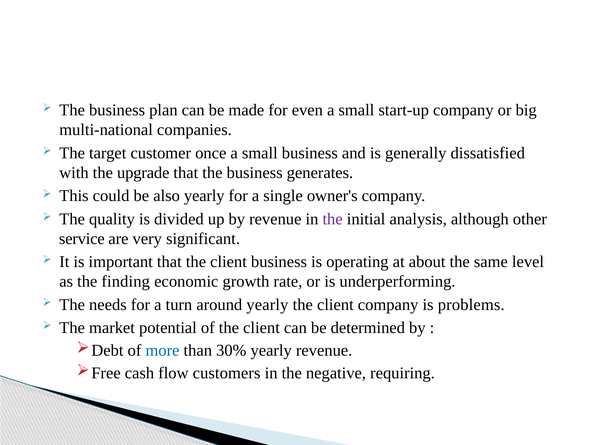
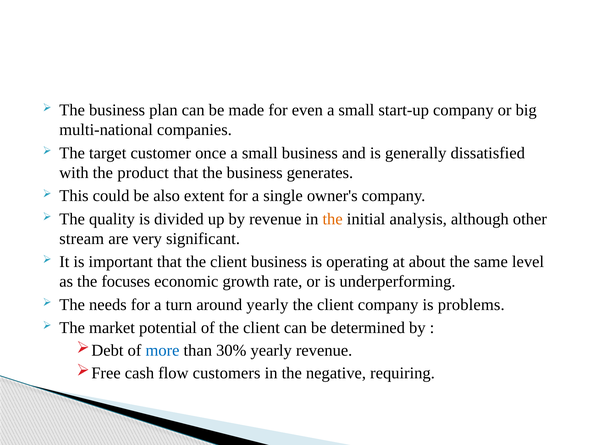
upgrade: upgrade -> product
also yearly: yearly -> extent
the at (333, 219) colour: purple -> orange
service: service -> stream
finding: finding -> focuses
